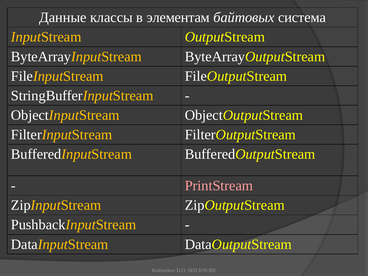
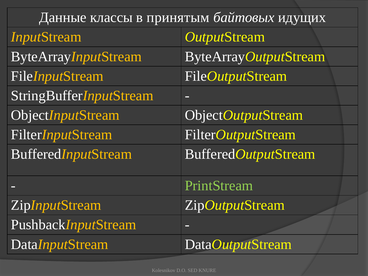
элементам: элементам -> принятым
система: система -> идущих
PrintStream colour: pink -> light green
